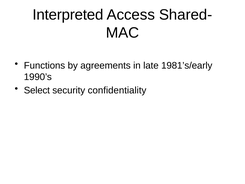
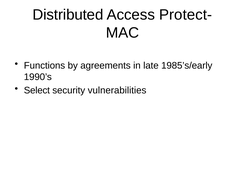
Interpreted: Interpreted -> Distributed
Shared-: Shared- -> Protect-
1981’s/early: 1981’s/early -> 1985’s/early
confidentiality: confidentiality -> vulnerabilities
